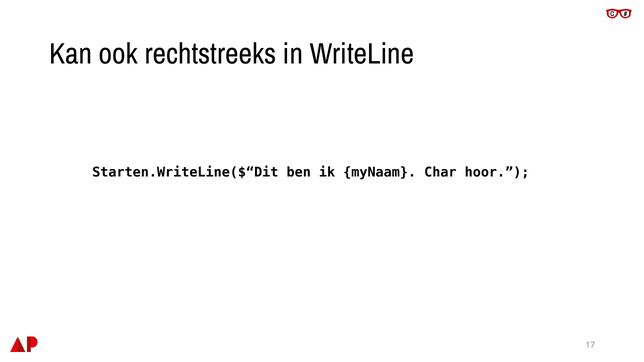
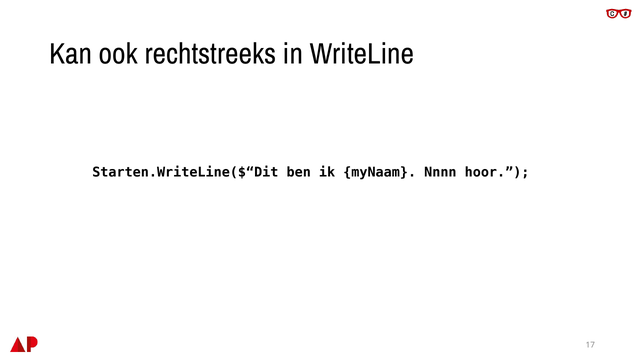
Char: Char -> Nnnn
